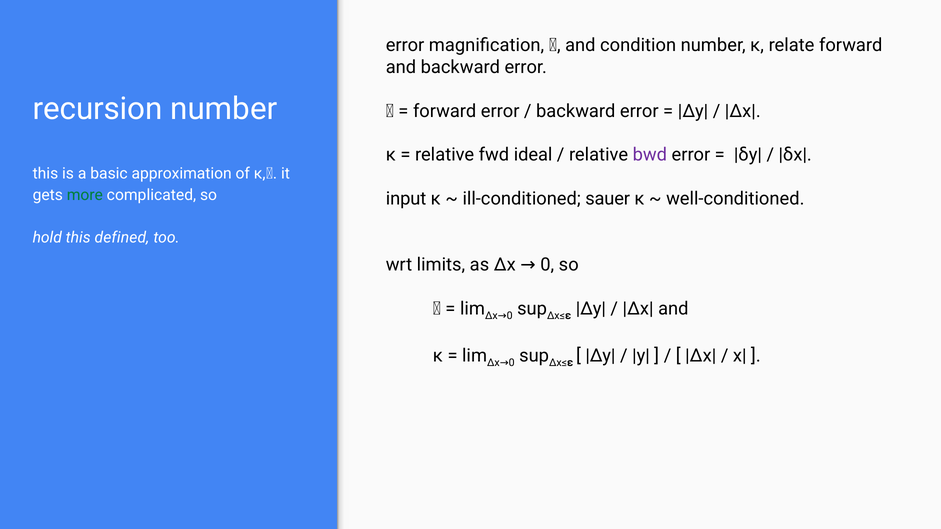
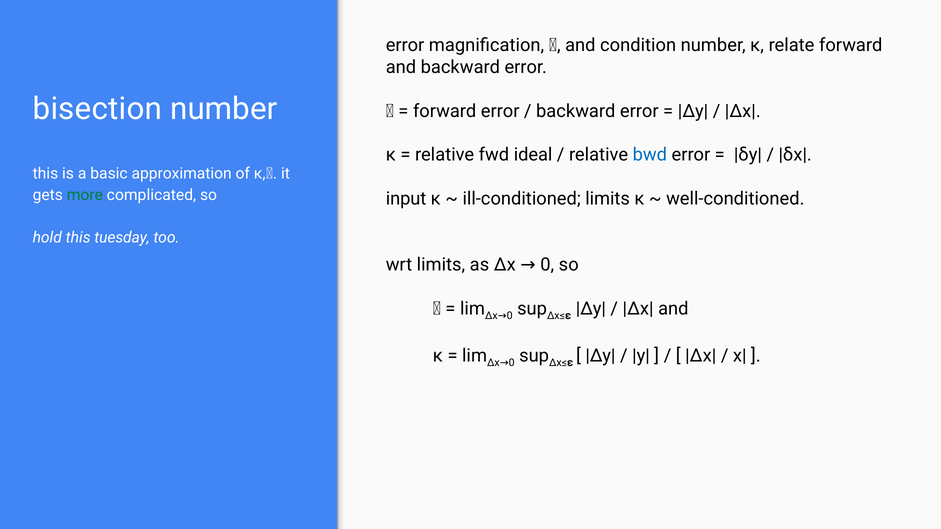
recursion: recursion -> bisection
bwd colour: purple -> blue
ill-conditioned sauer: sauer -> limits
defined: defined -> tuesday
